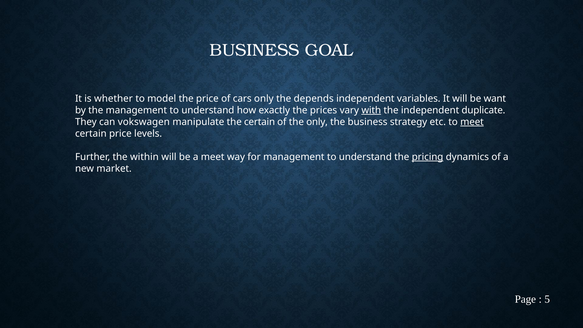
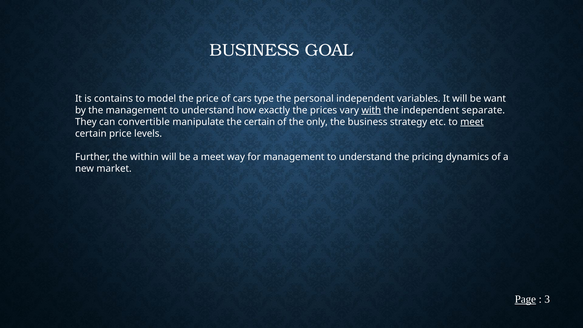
whether: whether -> contains
cars only: only -> type
depends: depends -> personal
duplicate: duplicate -> separate
vokswagen: vokswagen -> convertible
pricing underline: present -> none
Page underline: none -> present
5: 5 -> 3
